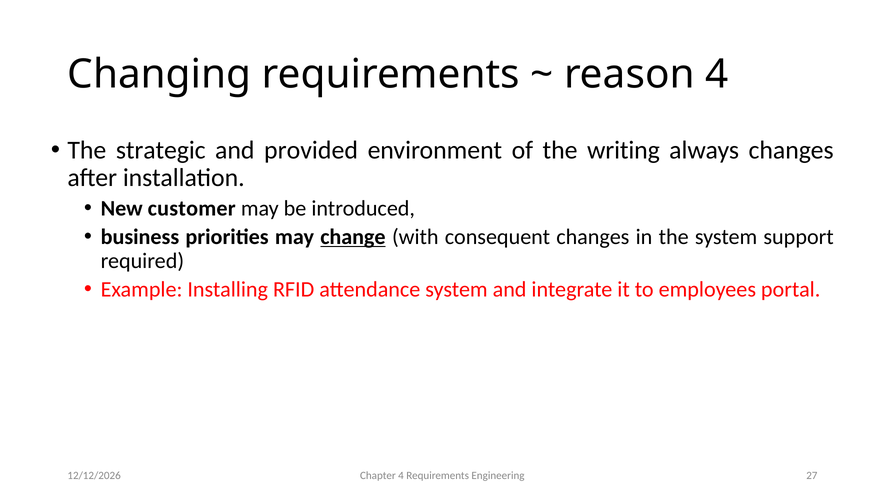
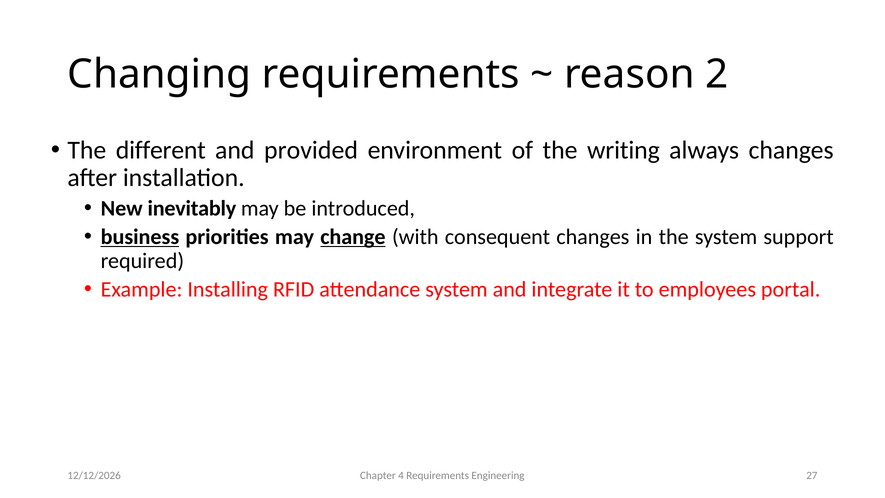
reason 4: 4 -> 2
strategic: strategic -> different
customer: customer -> inevitably
business underline: none -> present
